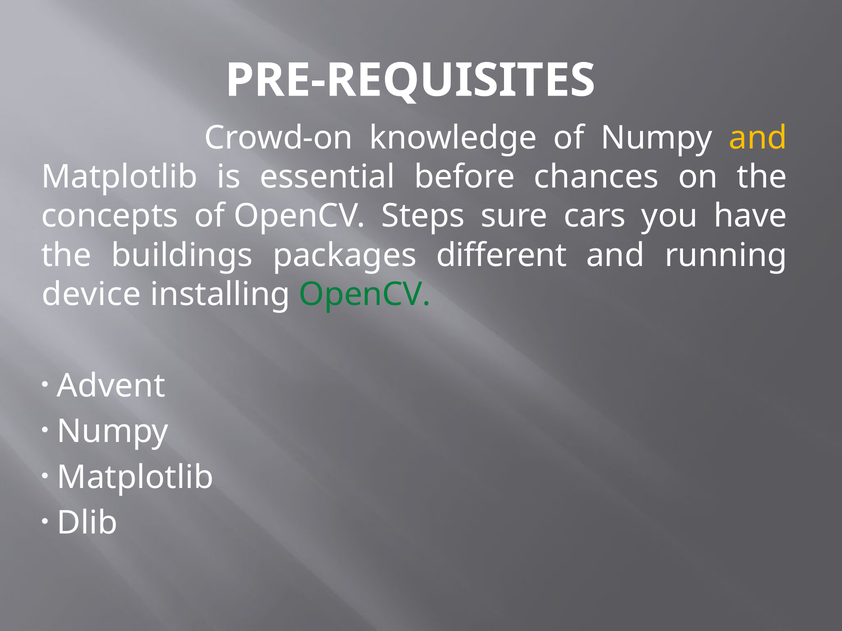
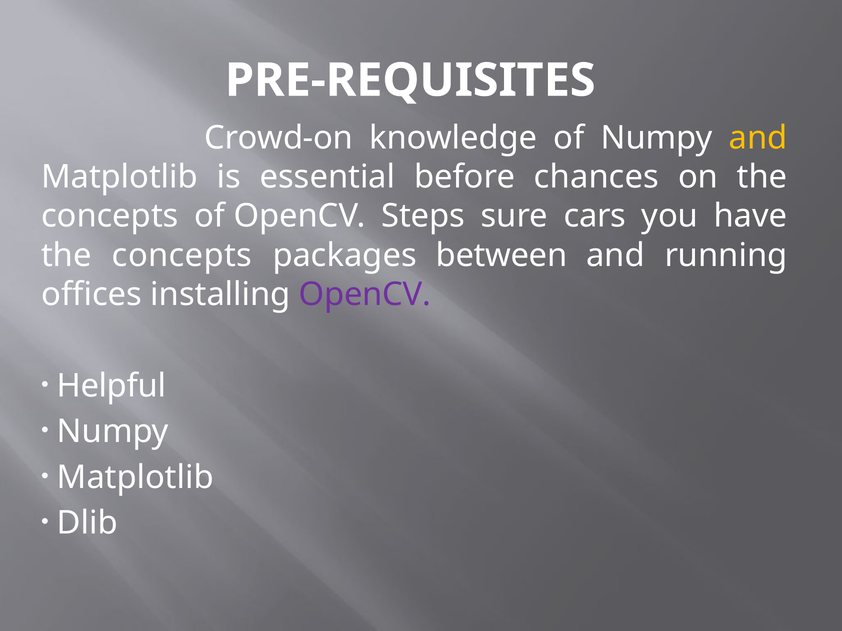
buildings at (182, 255): buildings -> concepts
different: different -> between
device: device -> offices
OpenCV at (365, 295) colour: green -> purple
Advent: Advent -> Helpful
